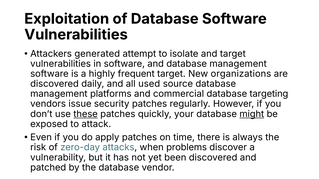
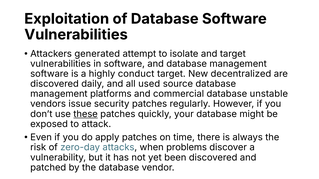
frequent: frequent -> conduct
organizations: organizations -> decentralized
targeting: targeting -> unstable
might underline: present -> none
